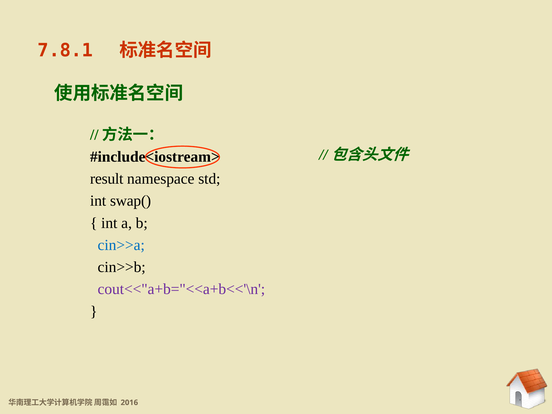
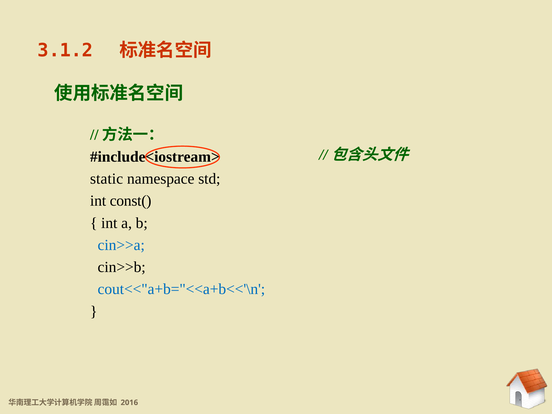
7.8.1: 7.8.1 -> 3.1.2
result: result -> static
swap(: swap( -> const(
cout<<"a+b="<<a+b<<'\n colour: purple -> blue
